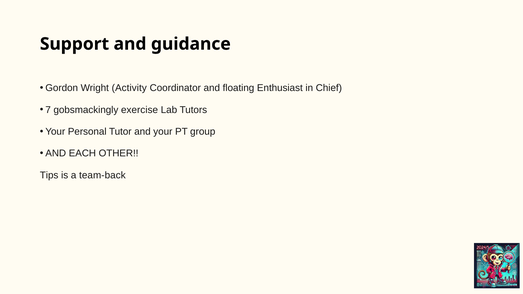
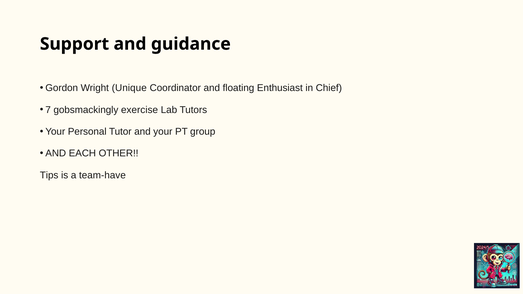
Activity: Activity -> Unique
team-back: team-back -> team-have
